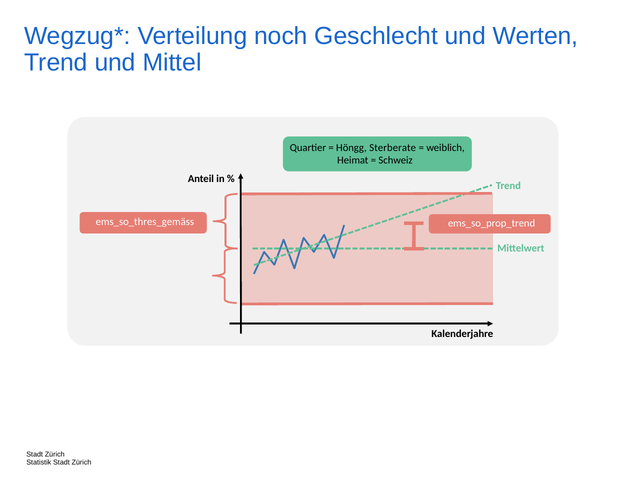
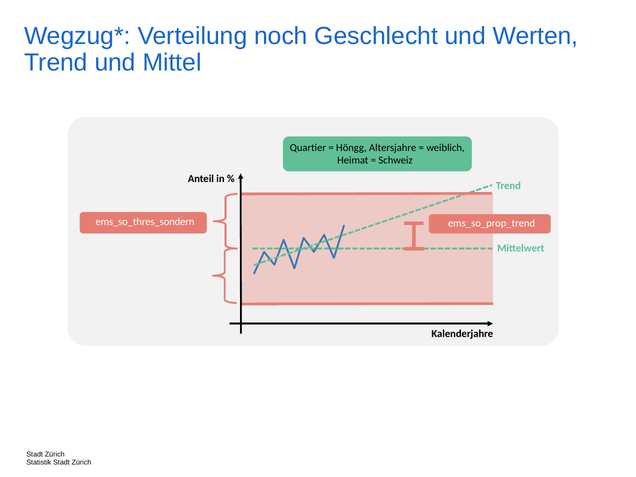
Sterberate: Sterberate -> Altersjahre
ems_so_thres_gemäss: ems_so_thres_gemäss -> ems_so_thres_sondern
